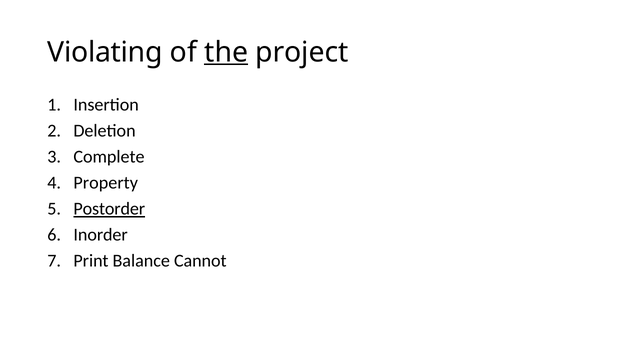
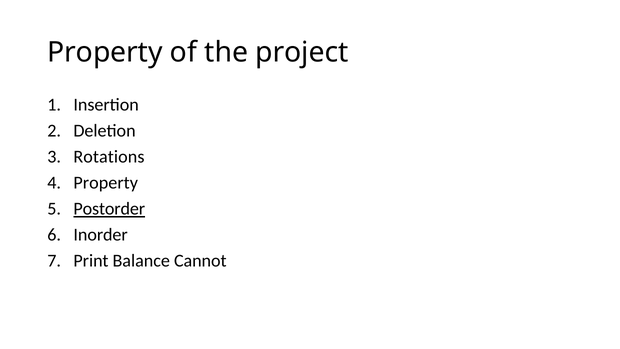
Violating at (105, 52): Violating -> Property
the underline: present -> none
Complete: Complete -> Rotations
